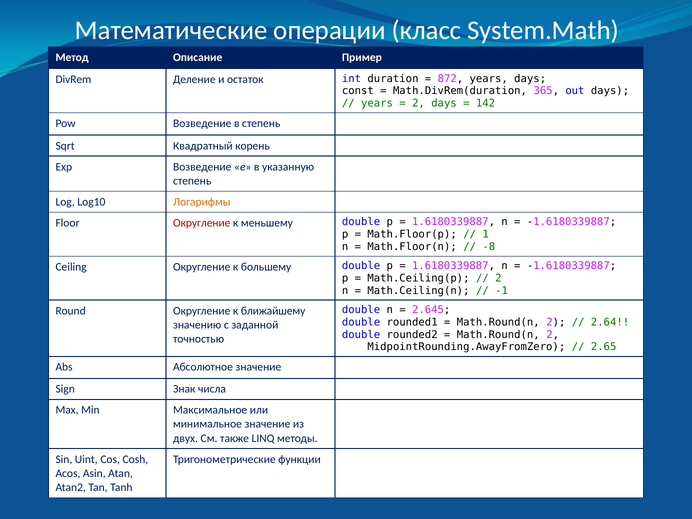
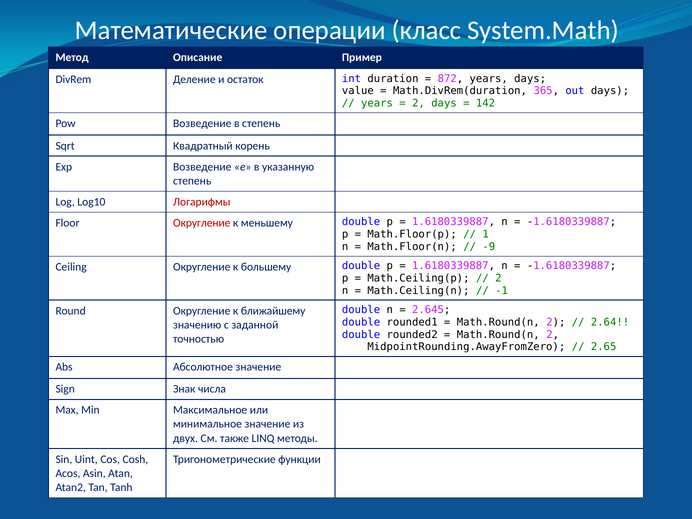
const: const -> value
Логарифмы colour: orange -> red
-8: -8 -> -9
